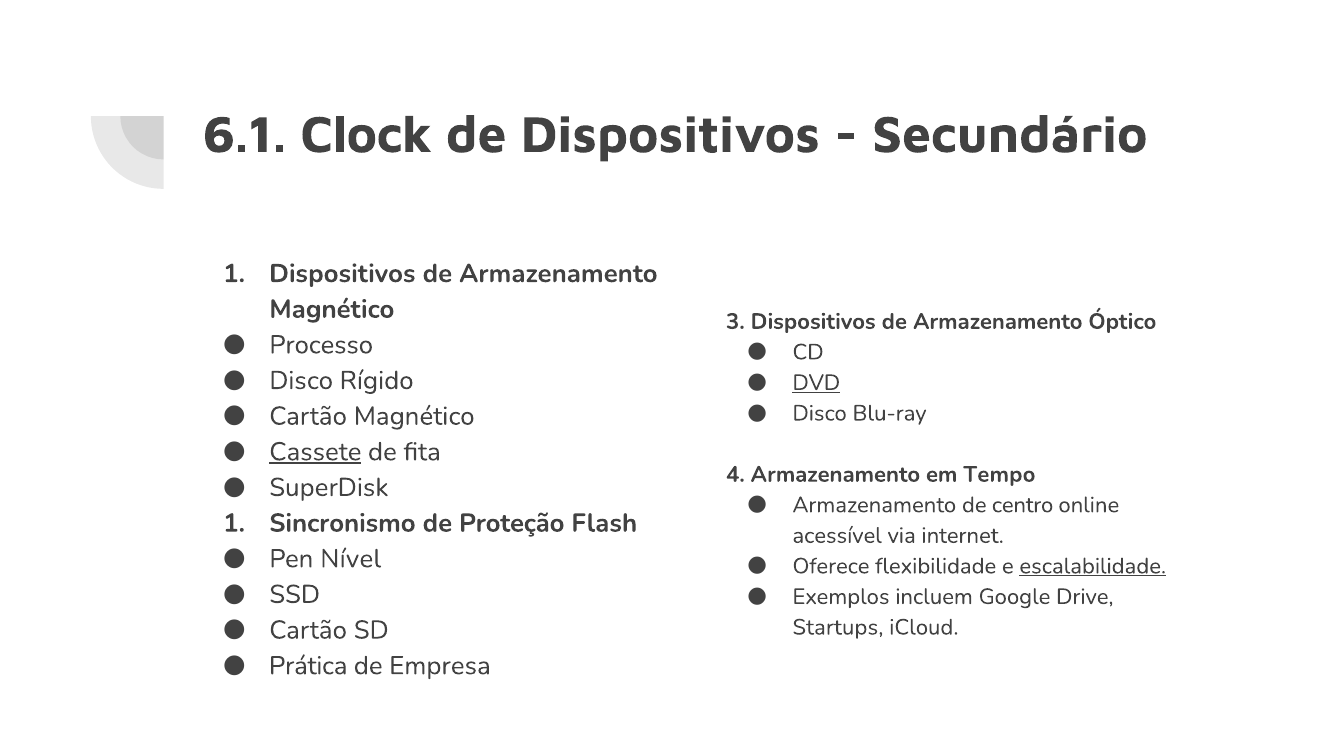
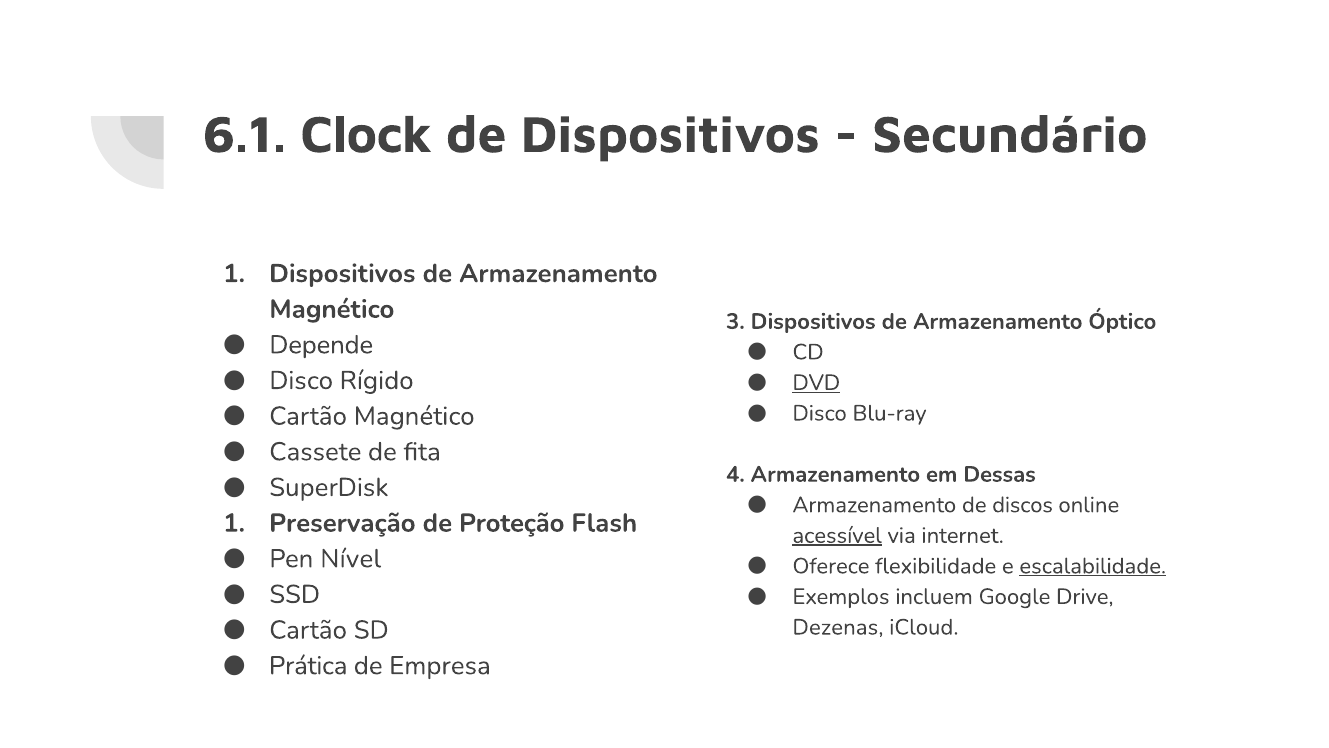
Processo: Processo -> Depende
Cassete underline: present -> none
Tempo: Tempo -> Dessas
centro: centro -> discos
Sincronismo: Sincronismo -> Preservação
acessível underline: none -> present
Startups: Startups -> Dezenas
